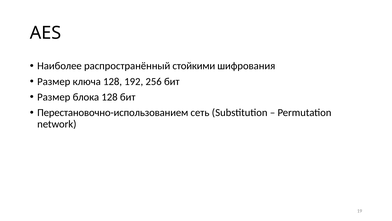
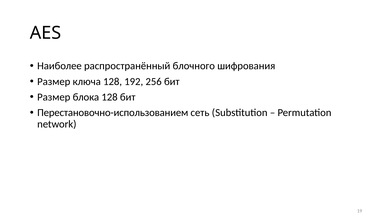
стойкими: стойкими -> блочного
